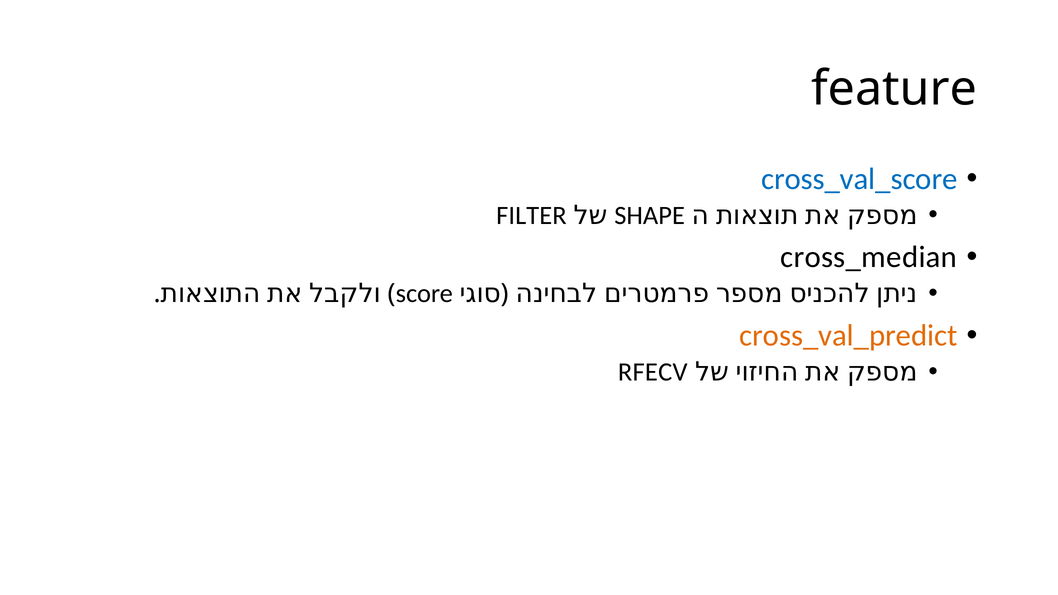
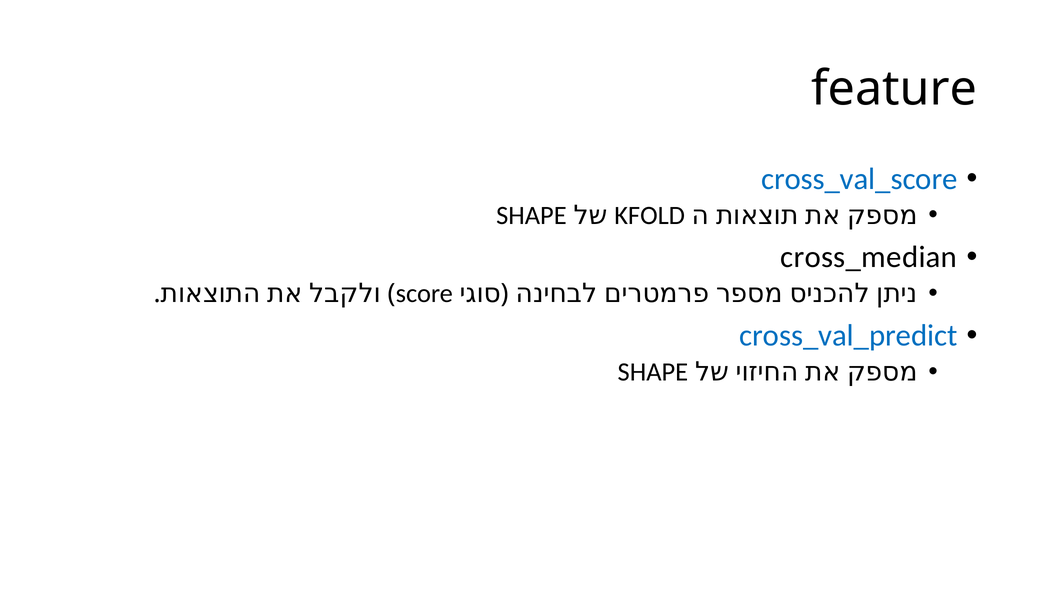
FILTER at (531, 215): FILTER -> SHAPE
SHAPE: SHAPE -> KFOLD
cross_val_predict colour: orange -> blue
RFECV at (653, 372): RFECV -> SHAPE
